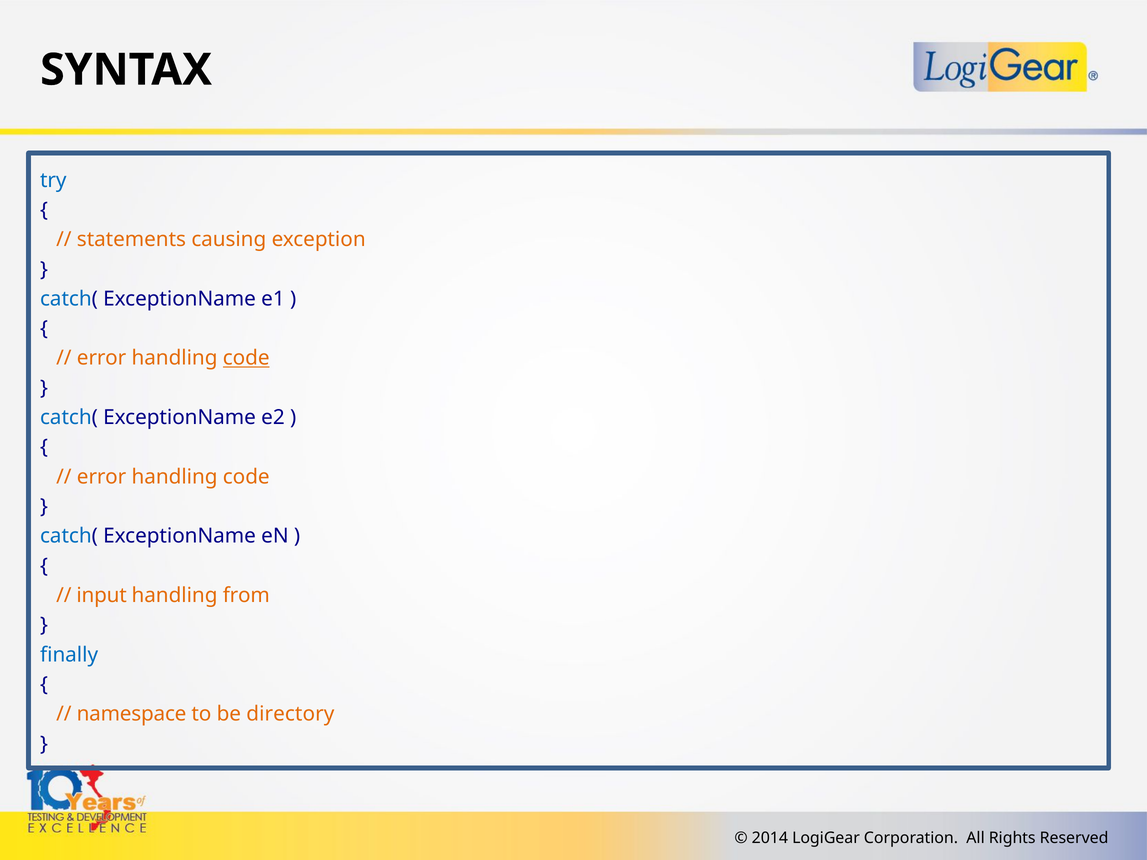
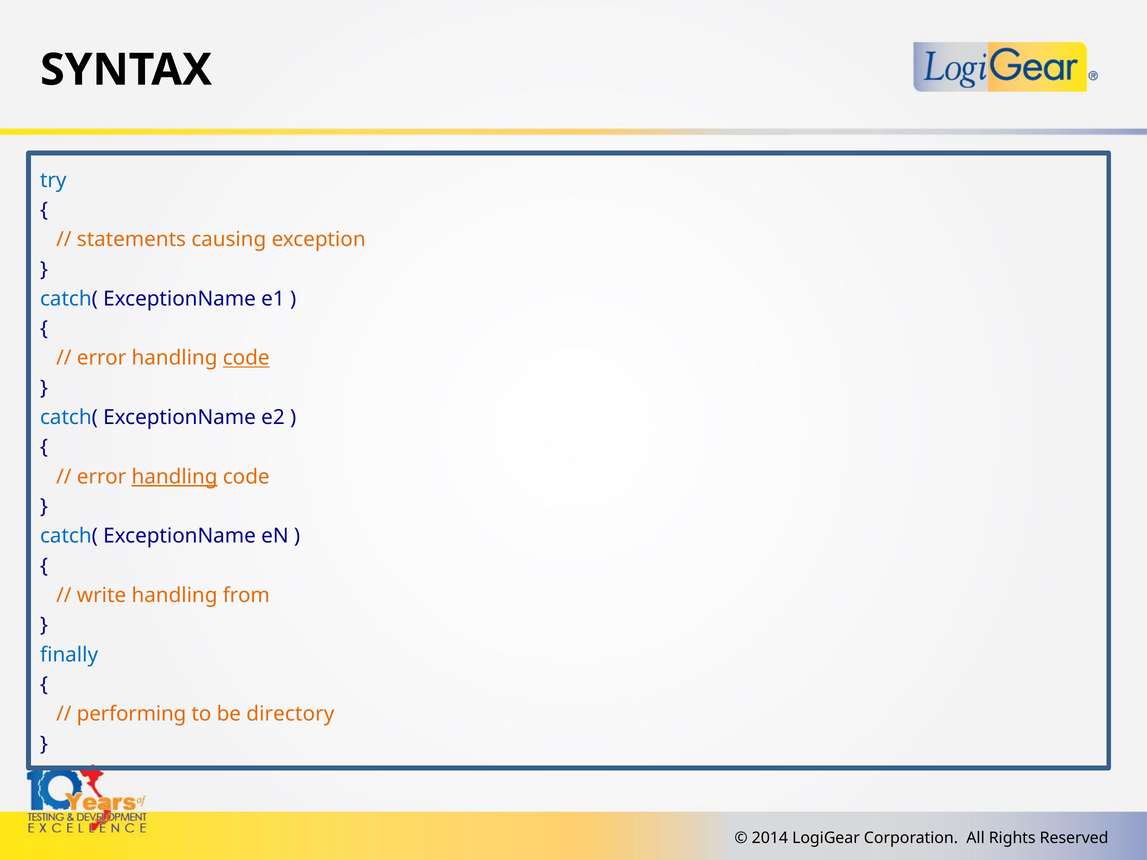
handling at (175, 477) underline: none -> present
input: input -> write
namespace: namespace -> performing
